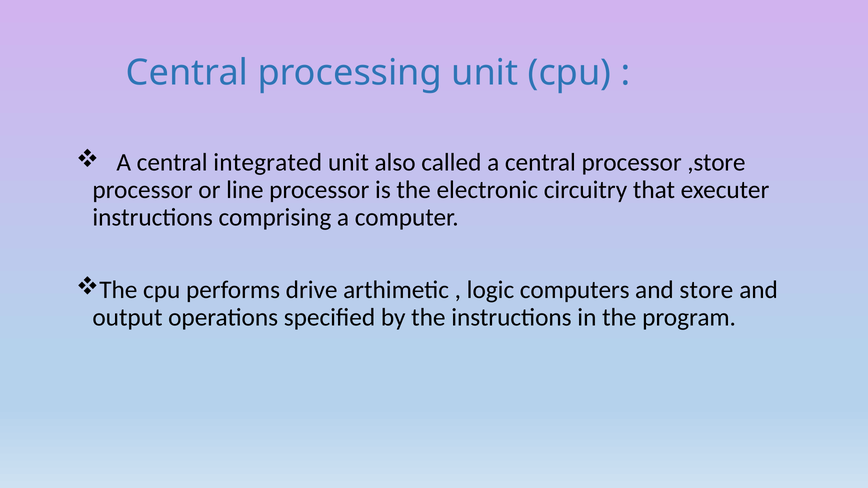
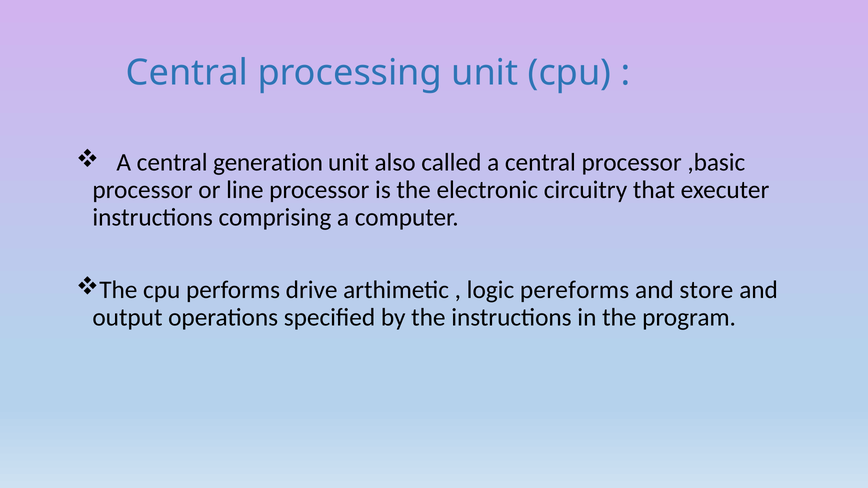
integrated: integrated -> generation
,store: ,store -> ,basic
computers: computers -> pereforms
